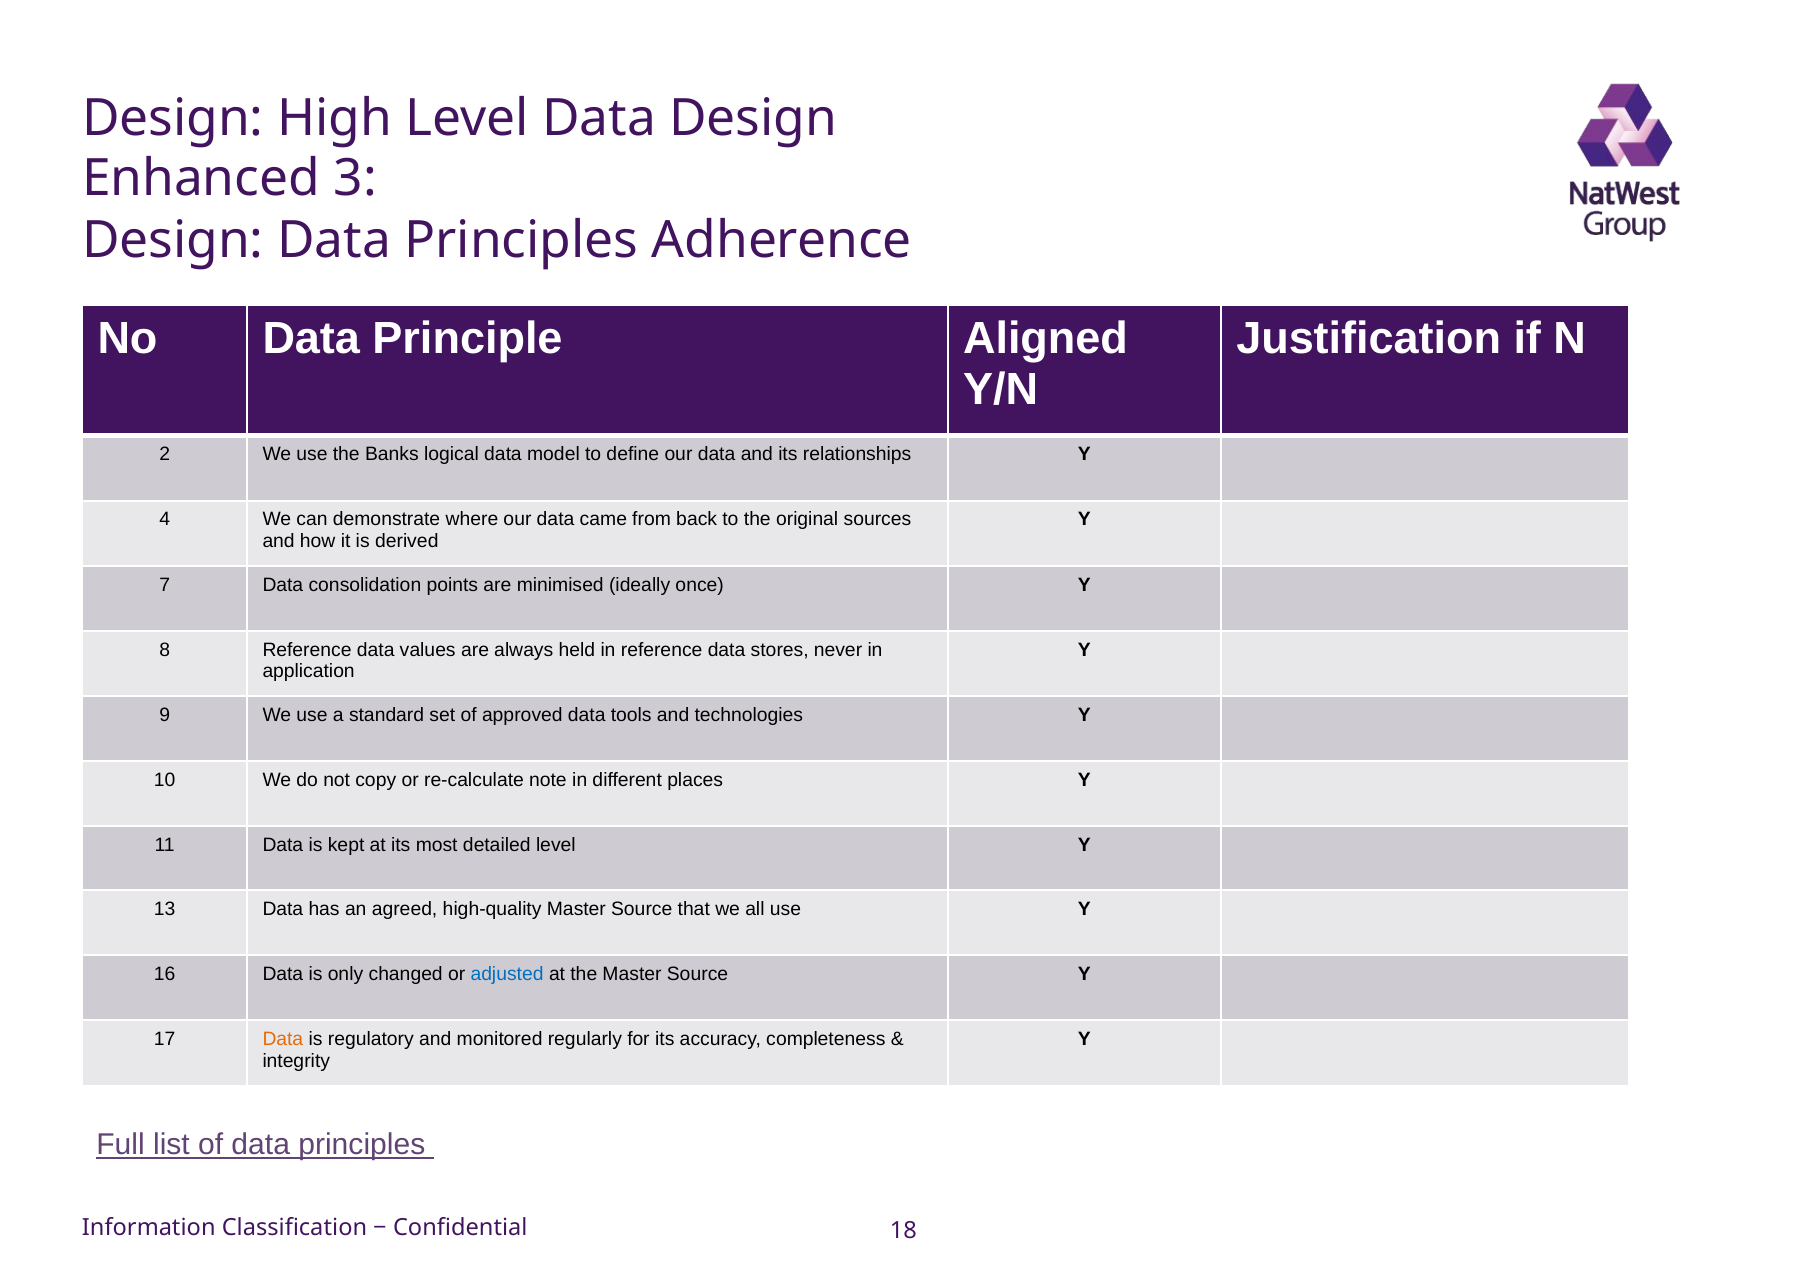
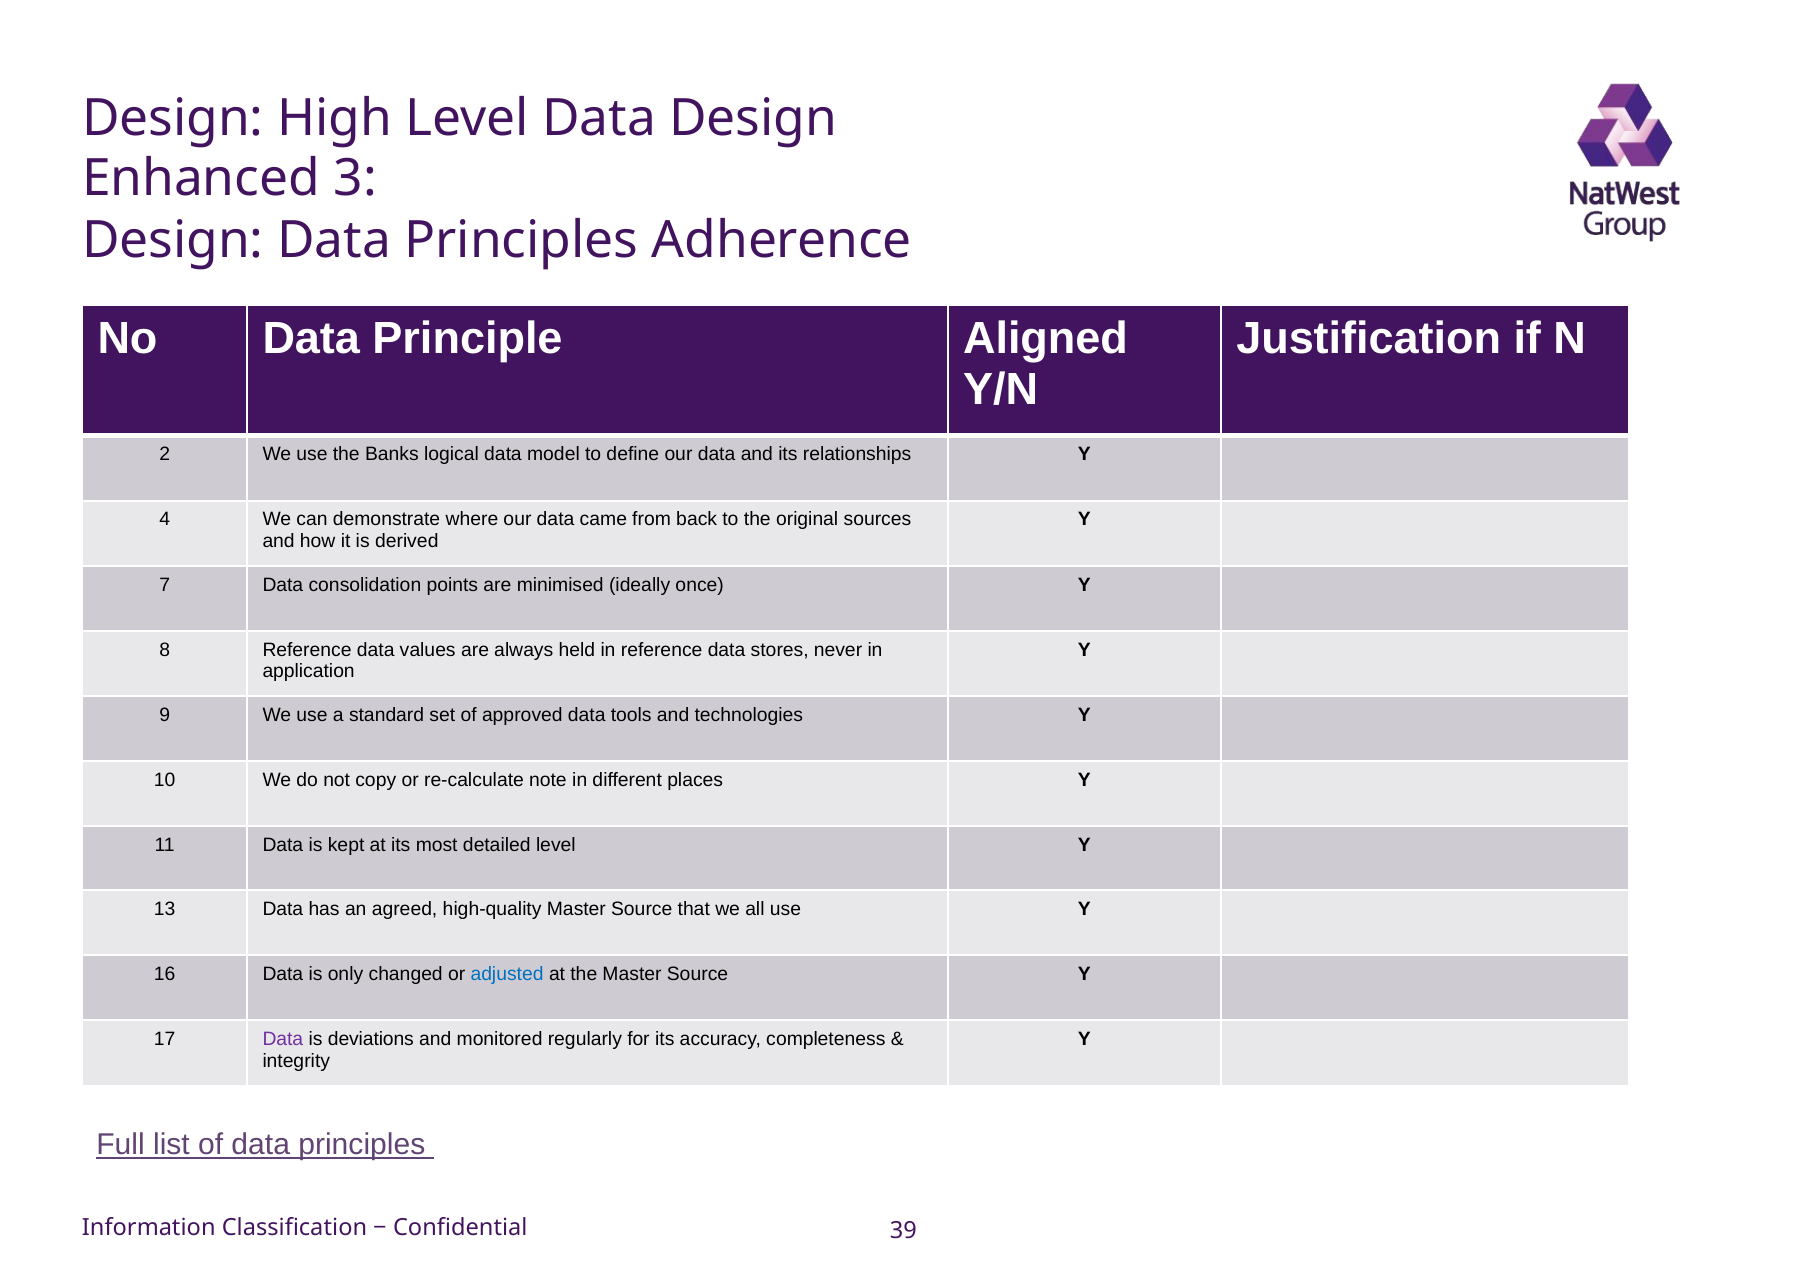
Data at (283, 1039) colour: orange -> purple
regulatory: regulatory -> deviations
18: 18 -> 39
